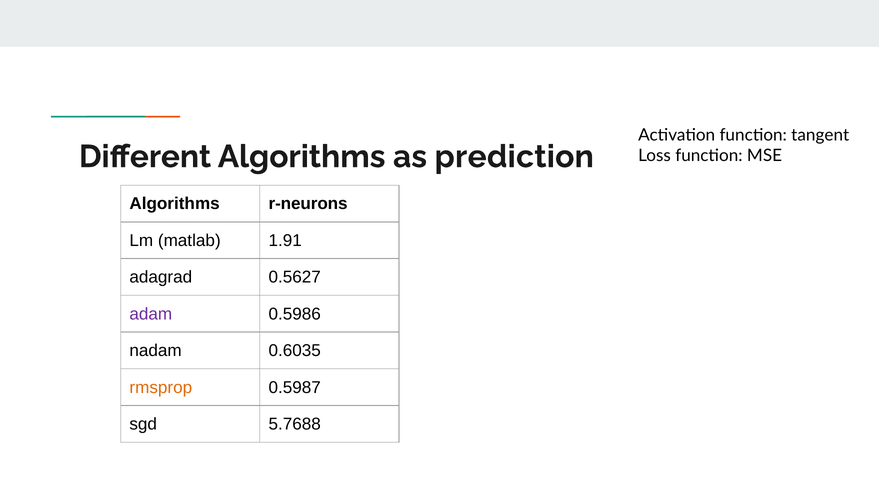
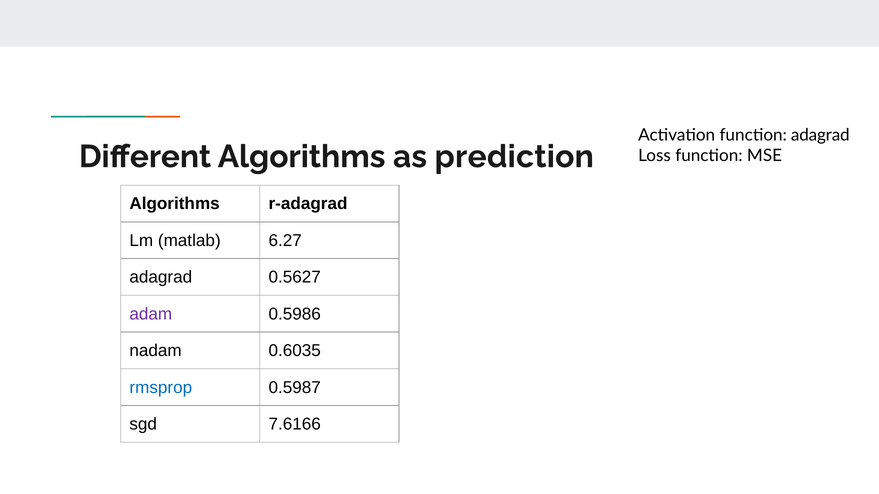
function tangent: tangent -> adagrad
r-neurons: r-neurons -> r-adagrad
1.91: 1.91 -> 6.27
rmsprop colour: orange -> blue
5.7688: 5.7688 -> 7.6166
